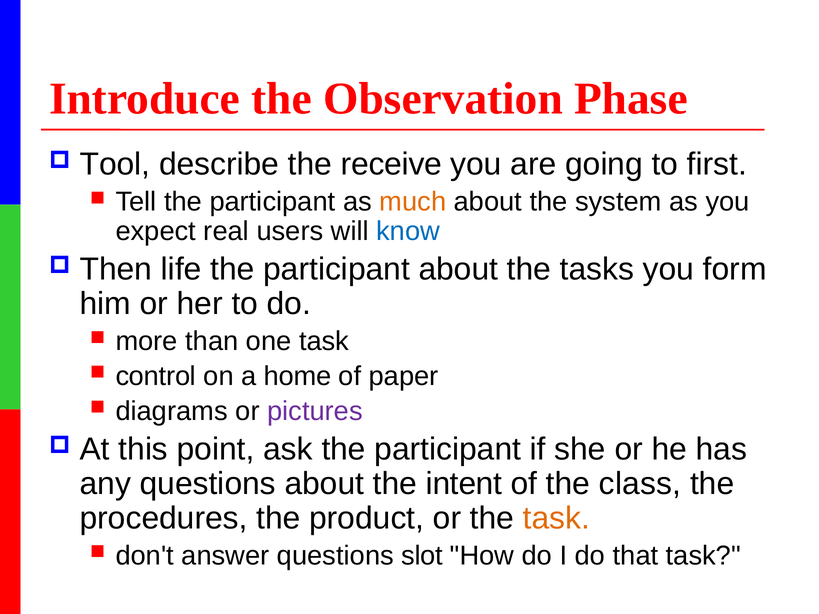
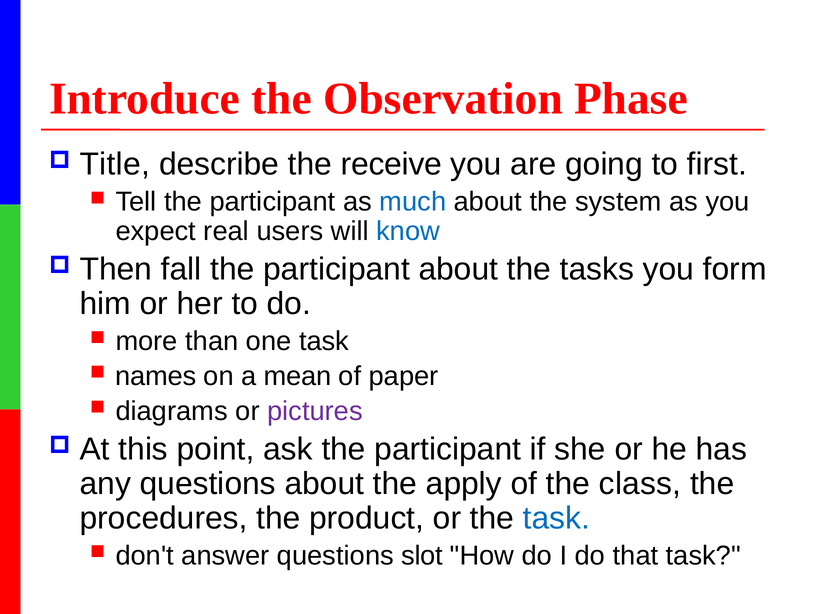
Tool: Tool -> Title
much colour: orange -> blue
life: life -> fall
control: control -> names
home: home -> mean
intent: intent -> apply
task at (556, 518) colour: orange -> blue
